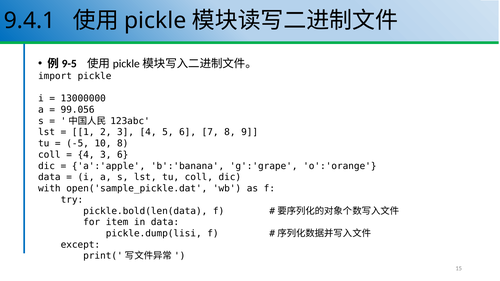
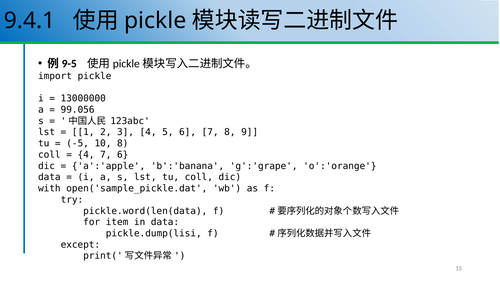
4 3: 3 -> 7
pickle.bold(len(data: pickle.bold(len(data -> pickle.word(len(data
